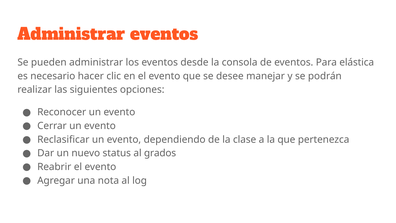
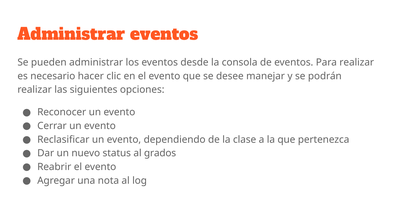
Para elástica: elástica -> realizar
